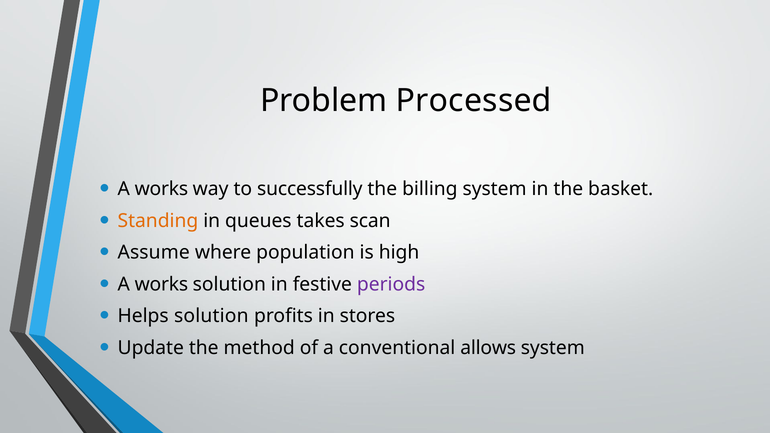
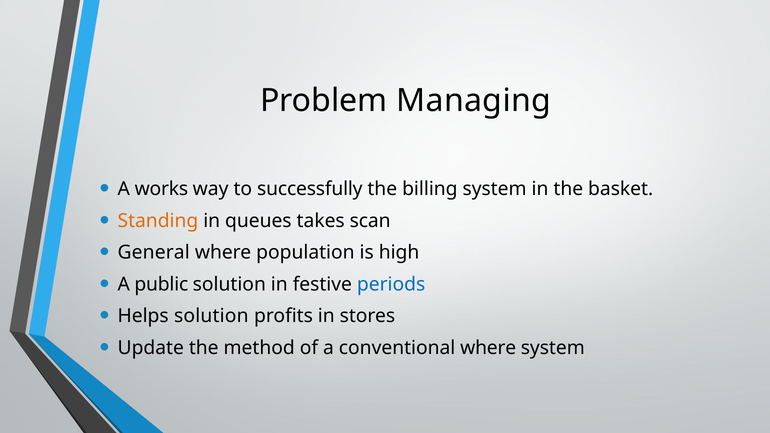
Processed: Processed -> Managing
Assume: Assume -> General
works at (161, 284): works -> public
periods colour: purple -> blue
conventional allows: allows -> where
